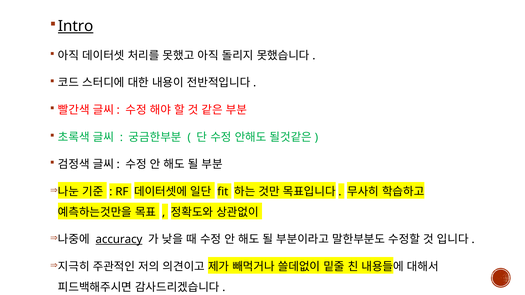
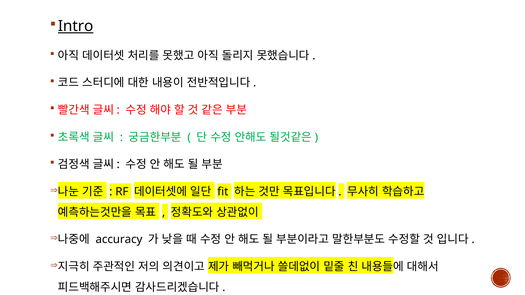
accuracy underline: present -> none
